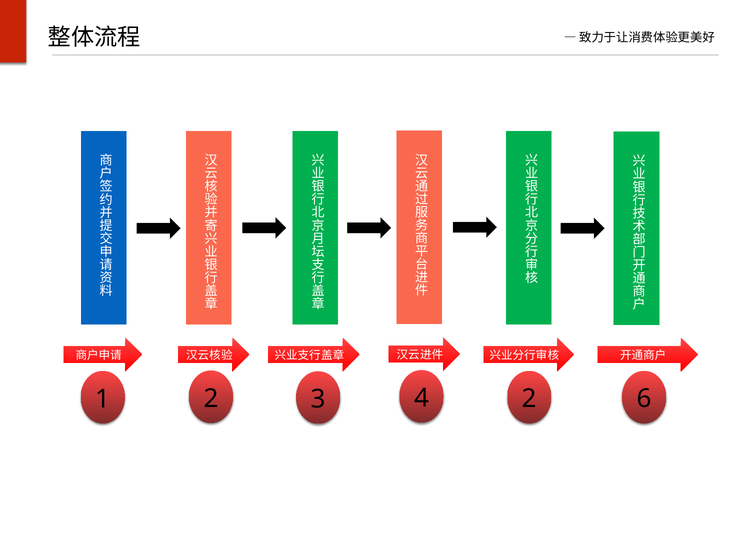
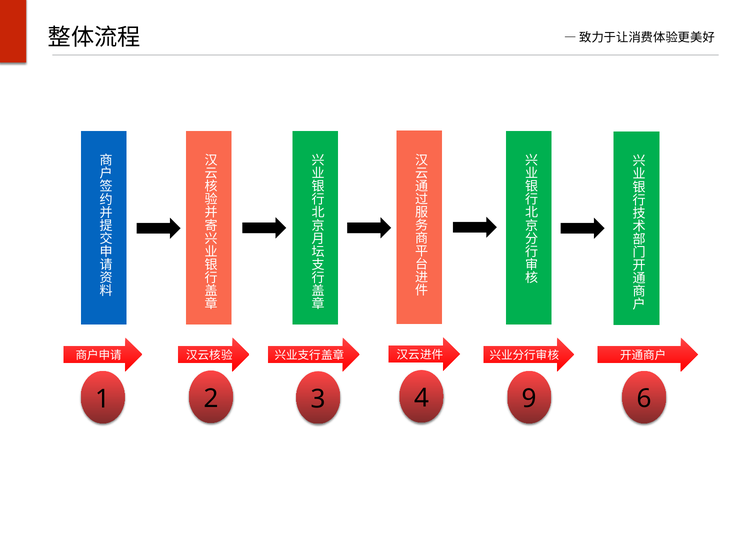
3 2: 2 -> 9
